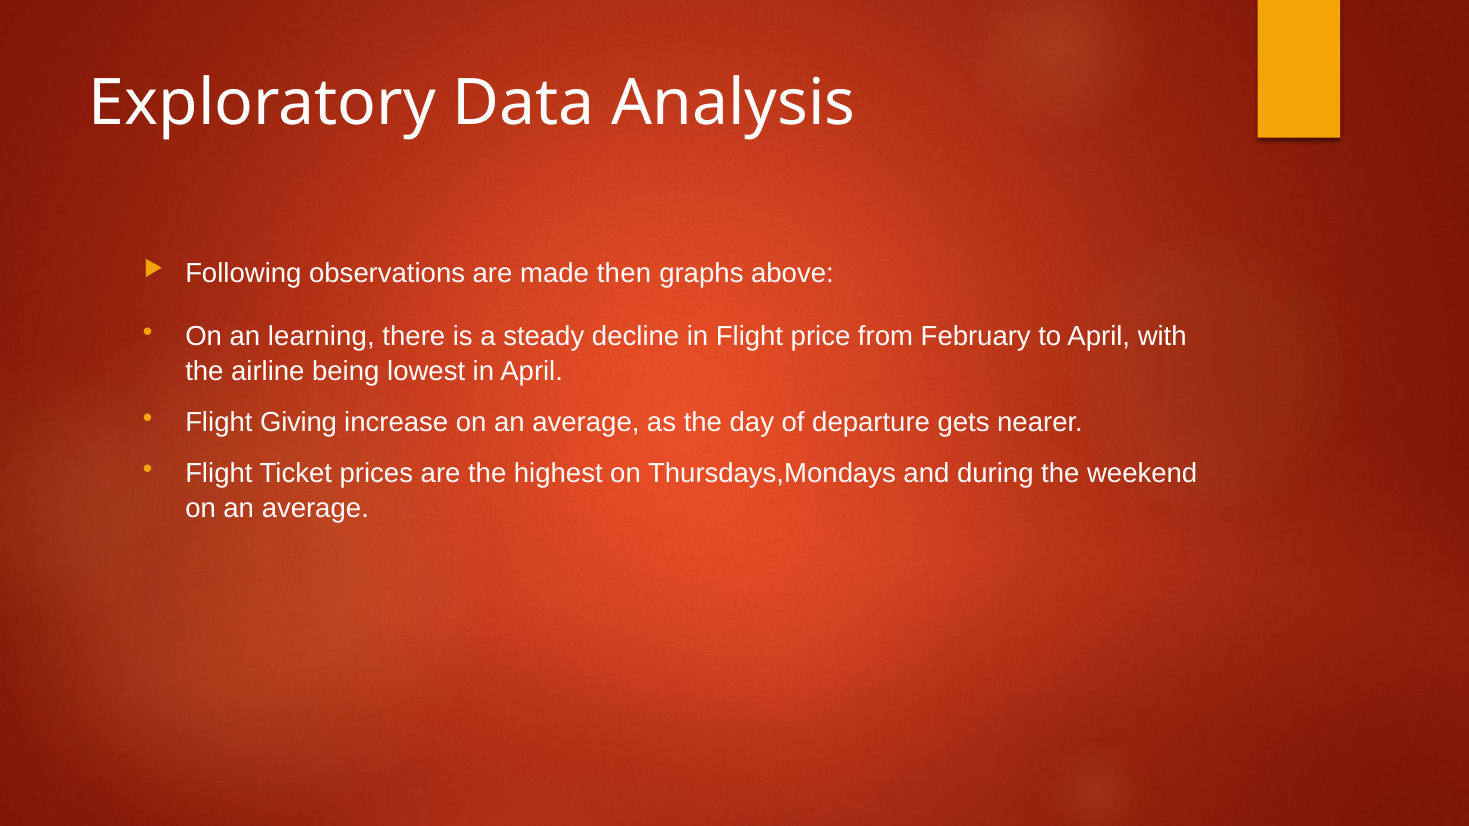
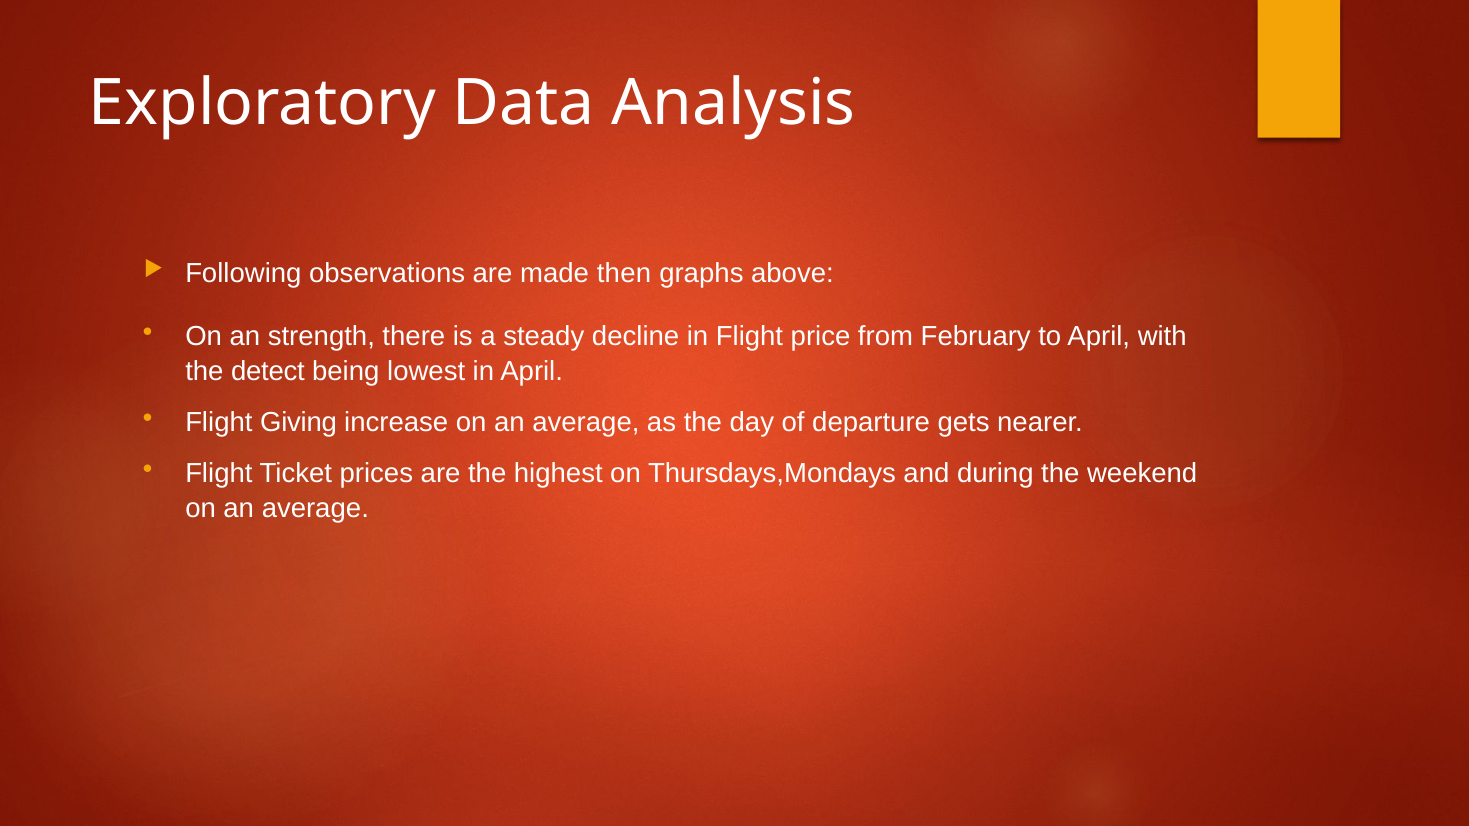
learning: learning -> strength
airline: airline -> detect
